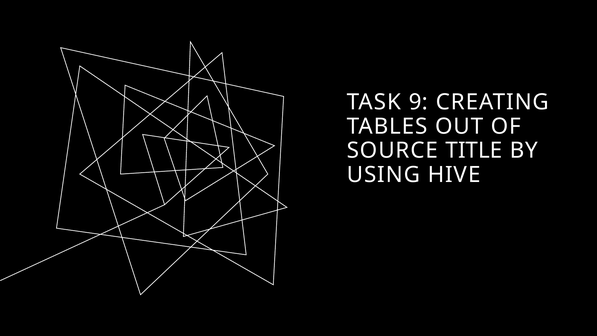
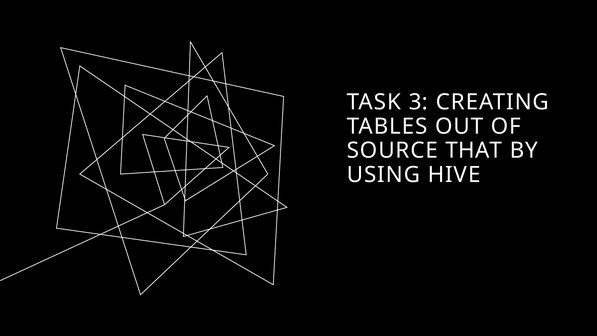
9: 9 -> 3
TITLE: TITLE -> THAT
